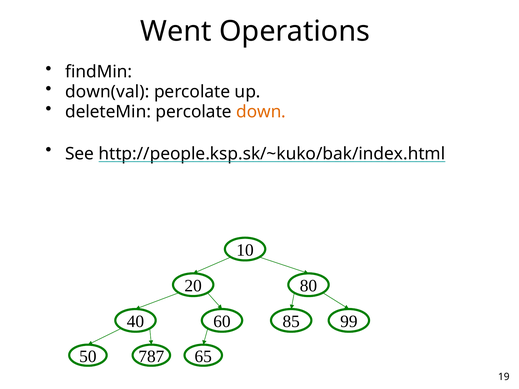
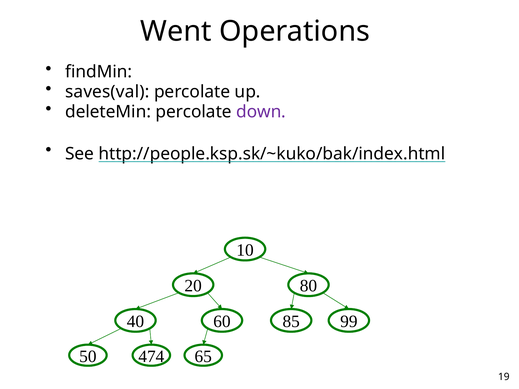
down(val: down(val -> saves(val
down colour: orange -> purple
787: 787 -> 474
